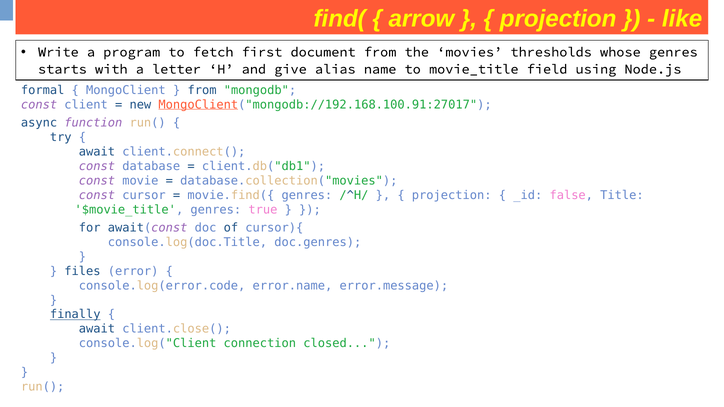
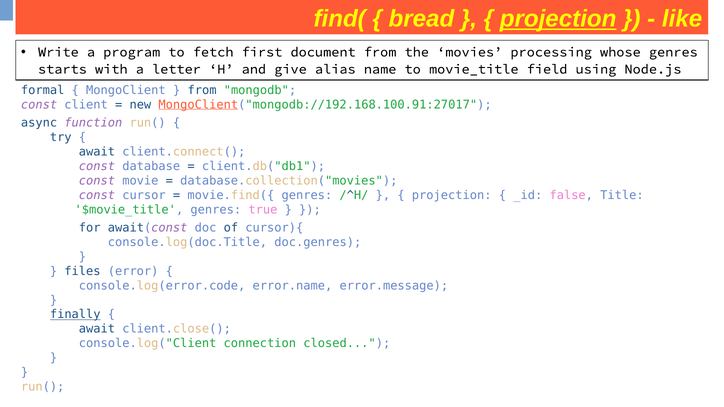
arrow: arrow -> bread
projection at (558, 19) underline: none -> present
thresholds: thresholds -> processing
